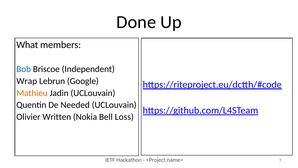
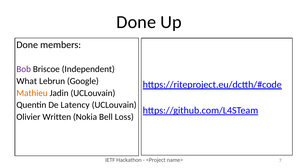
What at (27, 45): What -> Done
Bob colour: blue -> purple
Wrap: Wrap -> What
Needed: Needed -> Latency
